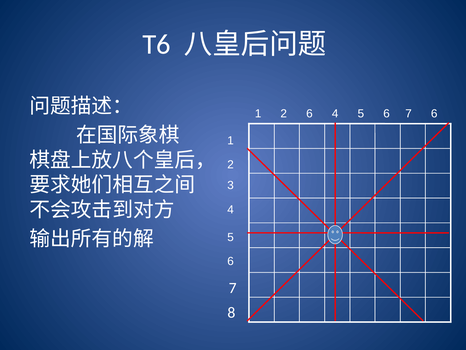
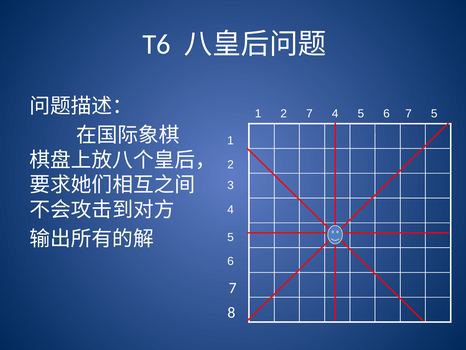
2 6: 6 -> 7
7 6: 6 -> 5
